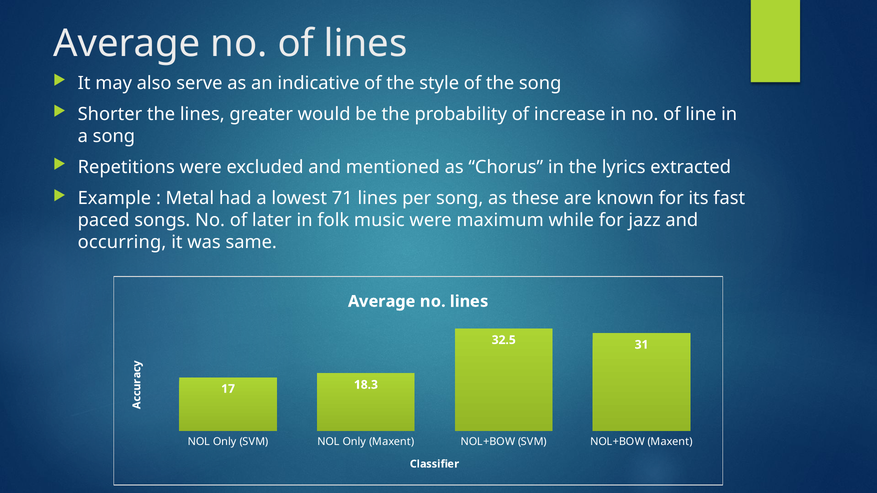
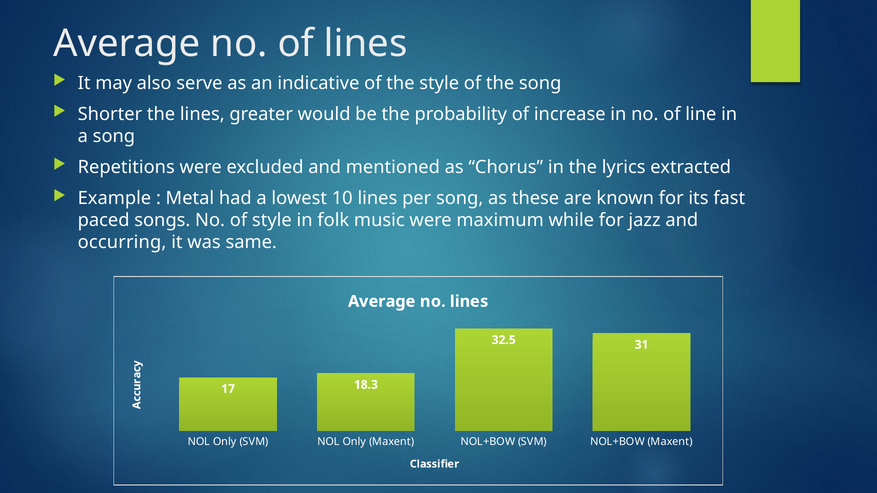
71: 71 -> 10
of later: later -> style
